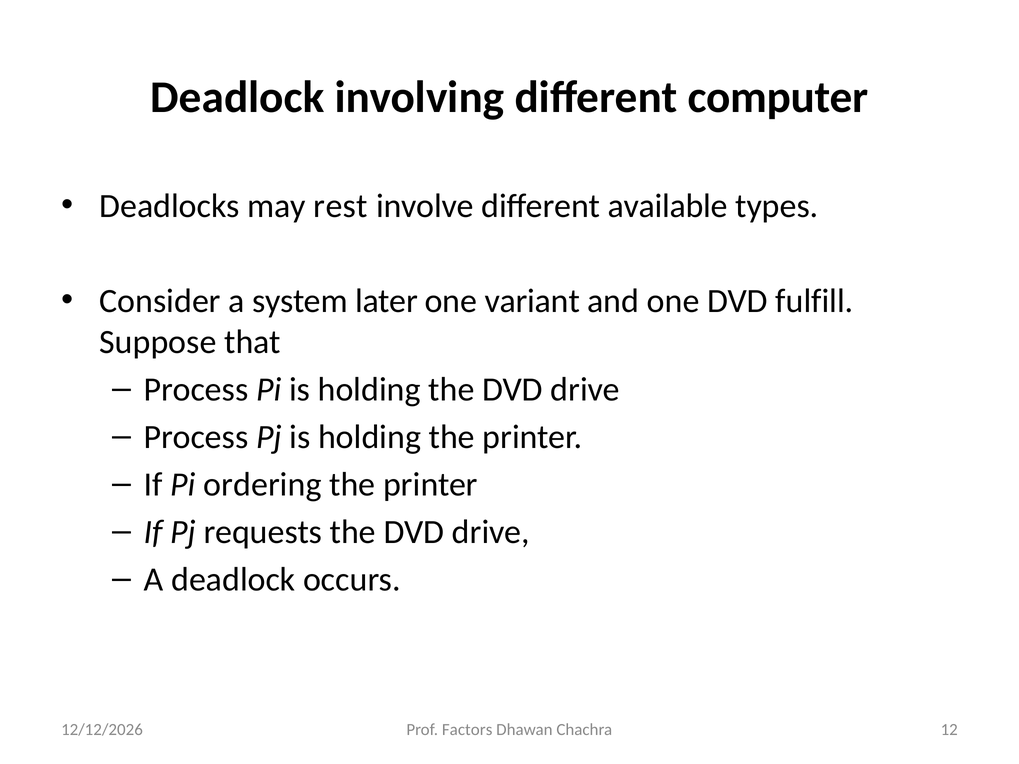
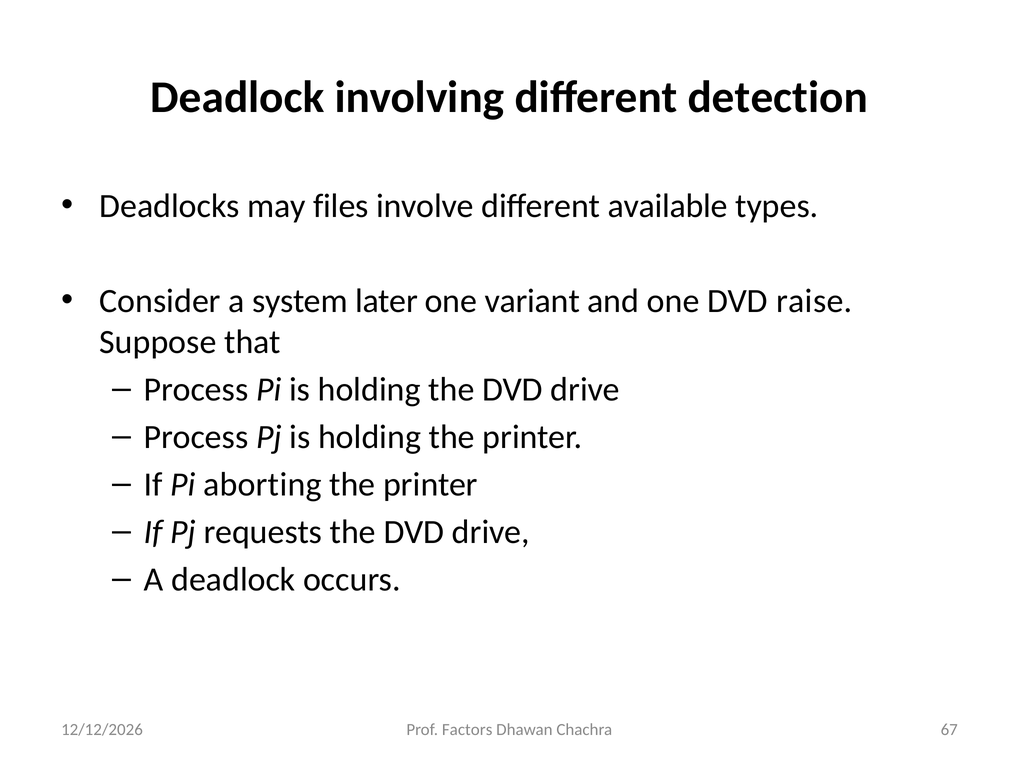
computer: computer -> detection
rest: rest -> files
fulfill: fulfill -> raise
ordering: ordering -> aborting
12: 12 -> 67
